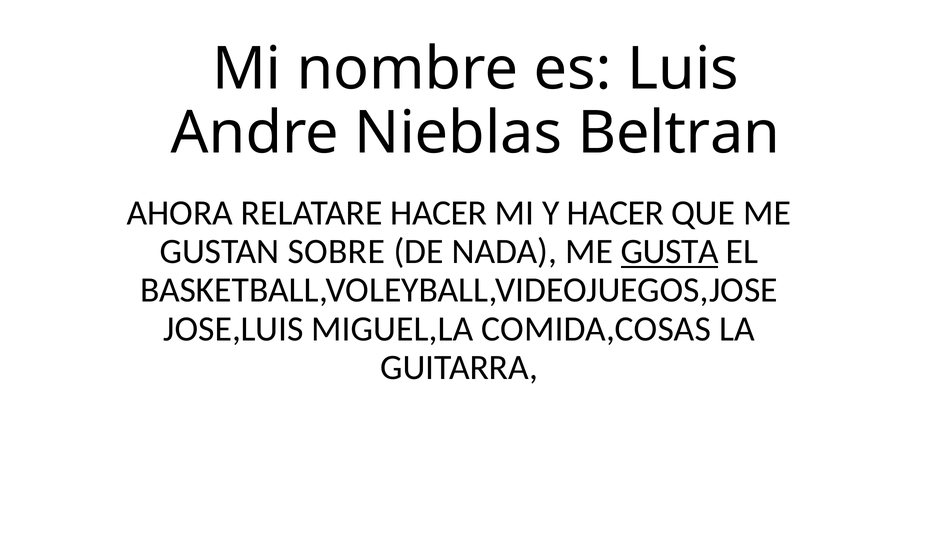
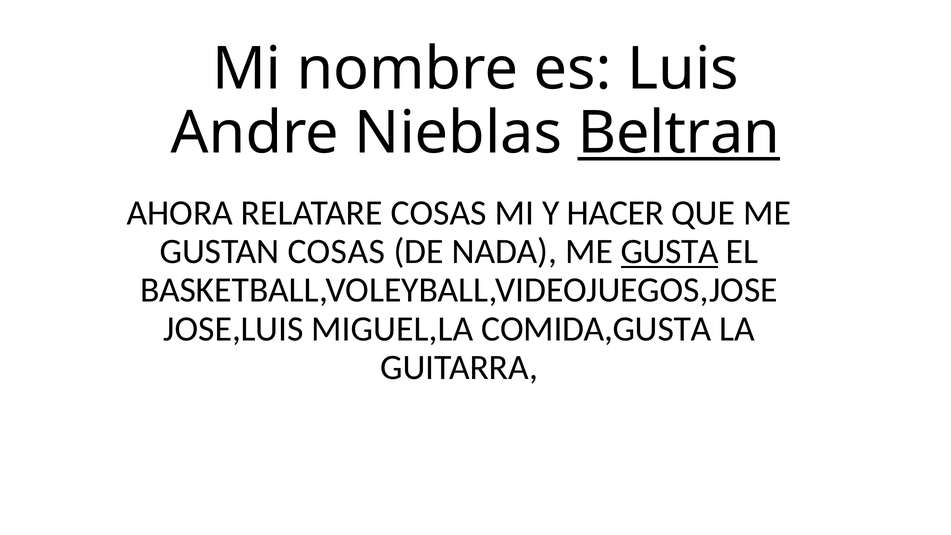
Beltran underline: none -> present
RELATARE HACER: HACER -> COSAS
GUSTAN SOBRE: SOBRE -> COSAS
COMIDA,COSAS: COMIDA,COSAS -> COMIDA,GUSTA
